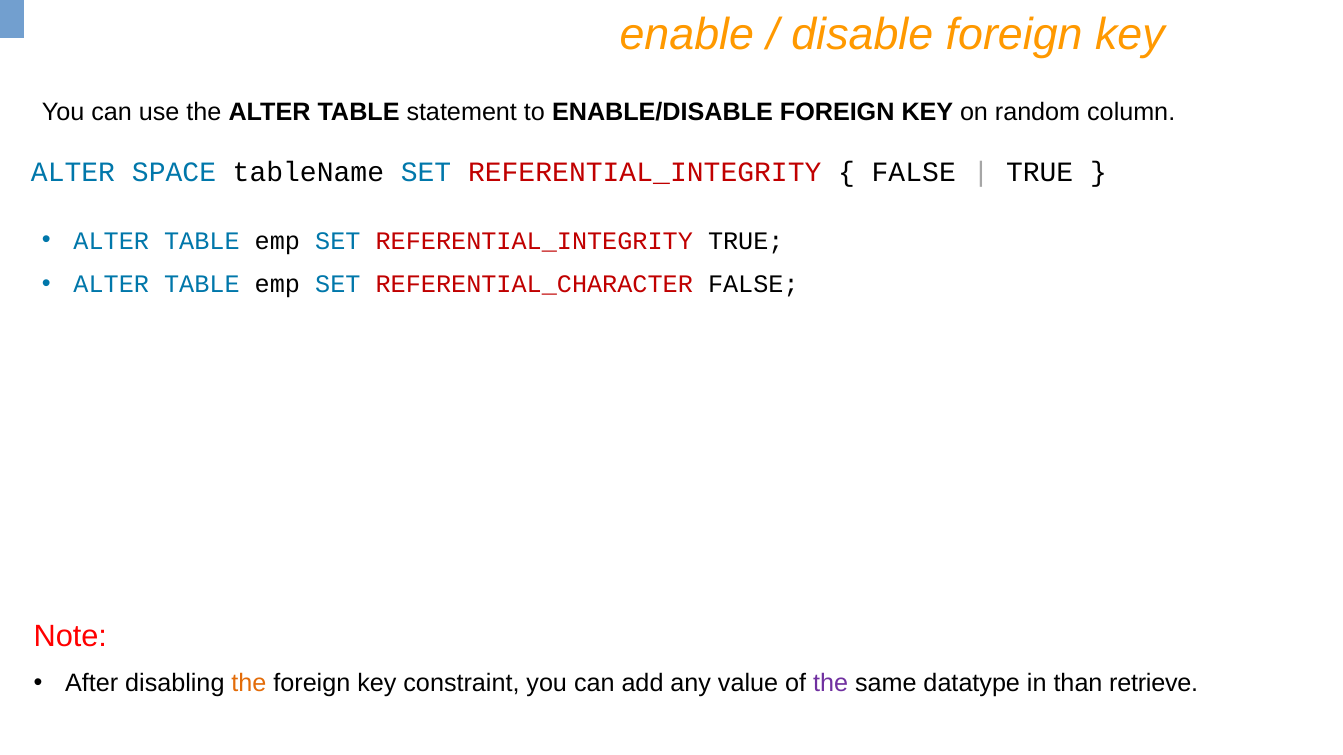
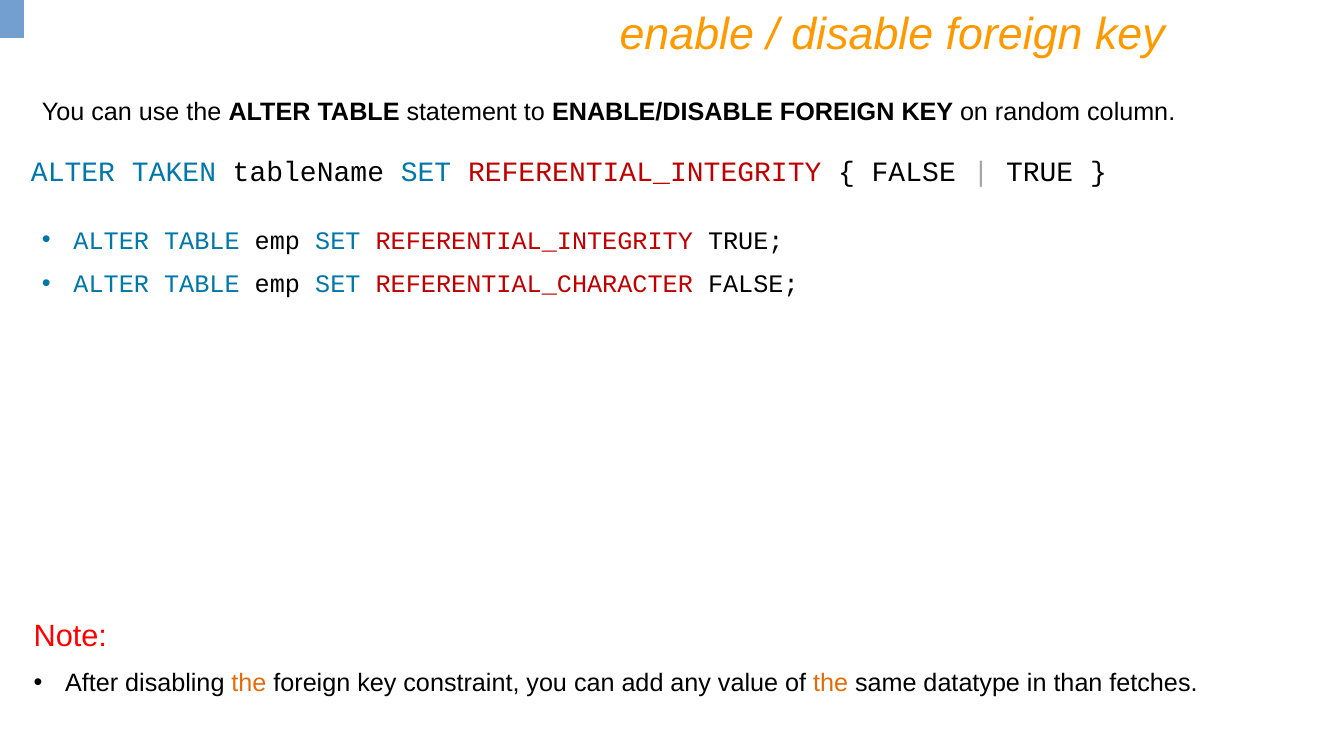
SPACE: SPACE -> TAKEN
the at (831, 684) colour: purple -> orange
retrieve: retrieve -> fetches
